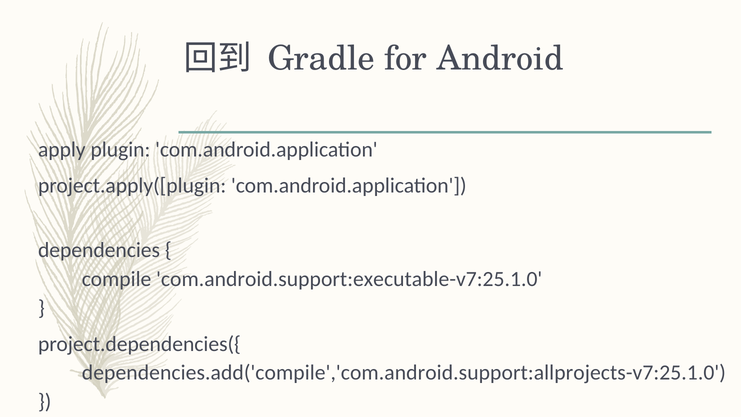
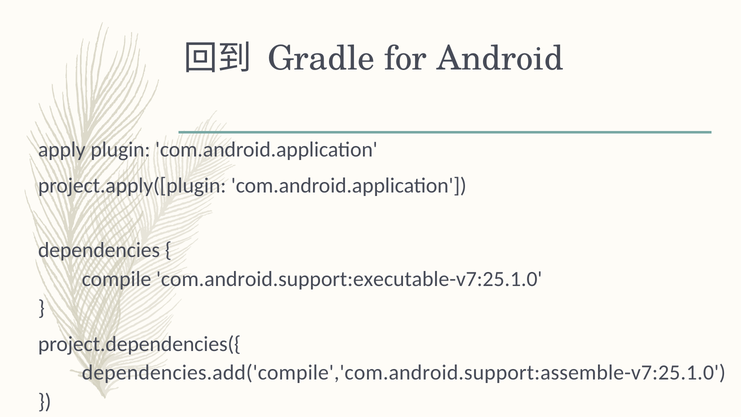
dependencies.add('compile','com.android.support:allprojects-v7:25.1.0: dependencies.add('compile','com.android.support:allprojects-v7:25.1.0 -> dependencies.add('compile','com.android.support:assemble-v7:25.1.0
